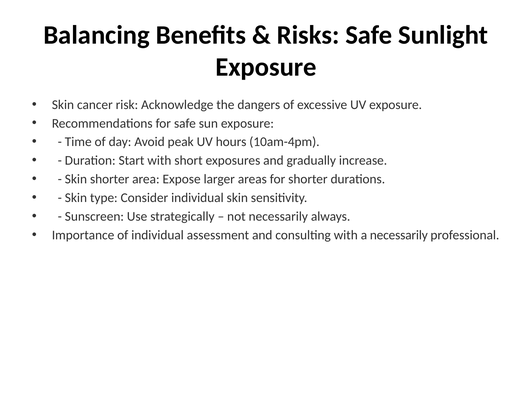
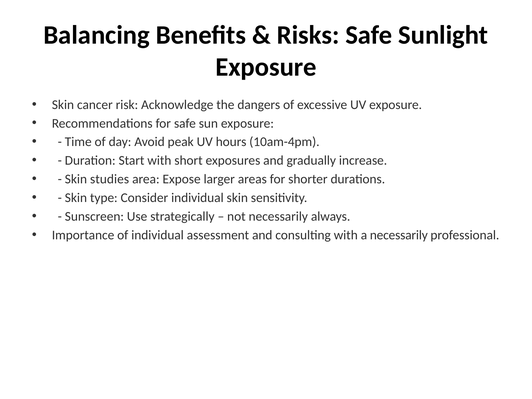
Skin shorter: shorter -> studies
